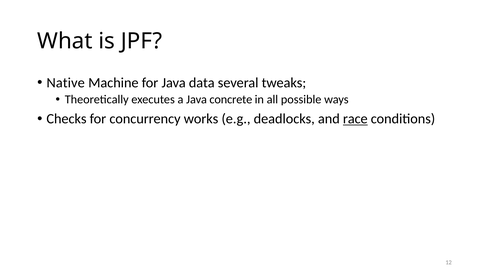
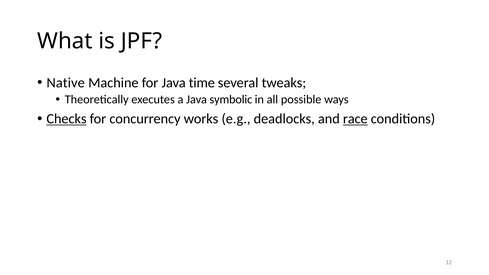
data: data -> time
concrete: concrete -> symbolic
Checks underline: none -> present
